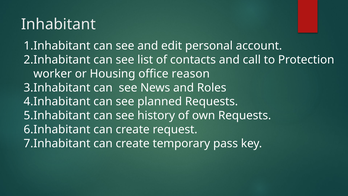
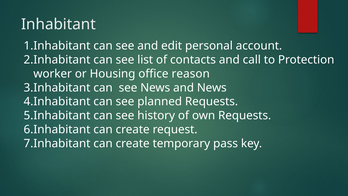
and Roles: Roles -> News
